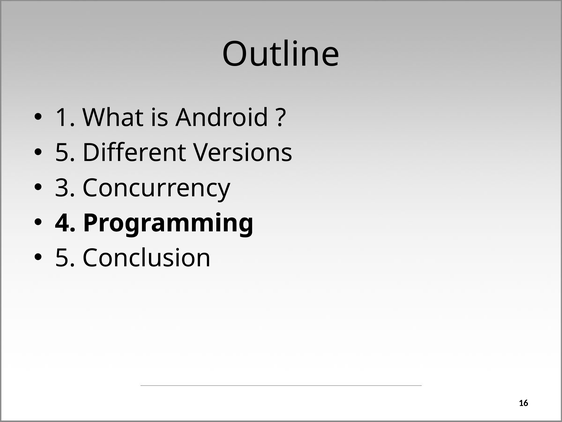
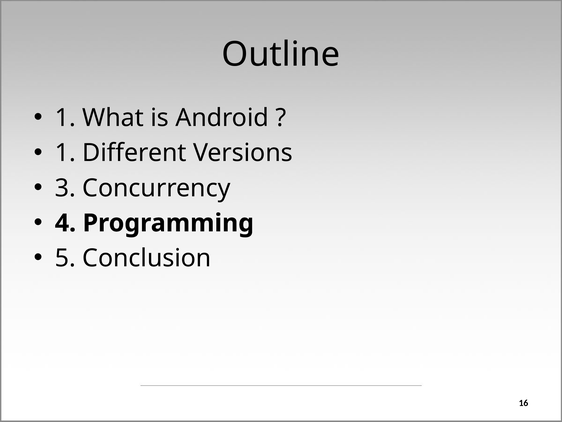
5 at (65, 153): 5 -> 1
